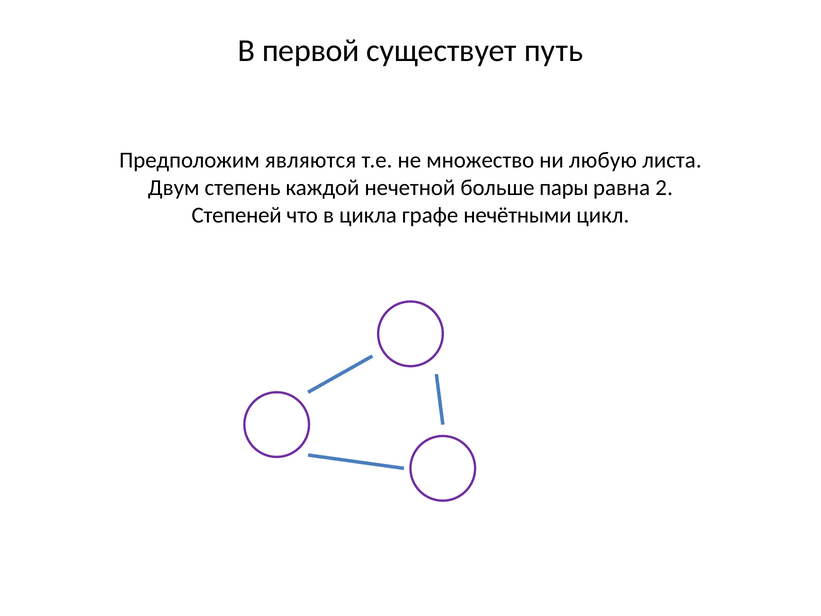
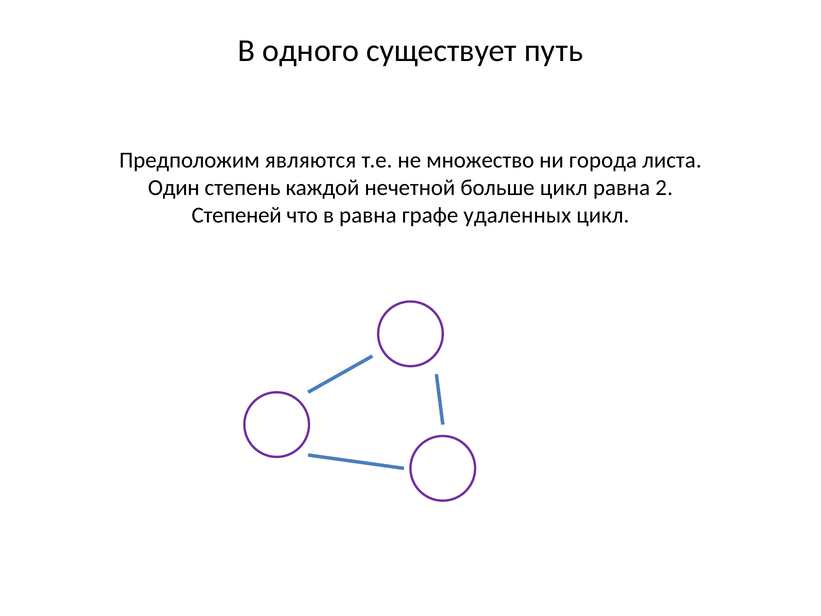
первой: первой -> одного
любую: любую -> города
Двум: Двум -> Один
больше пары: пары -> цикл
в цикла: цикла -> равна
нечётными: нечётными -> удаленных
